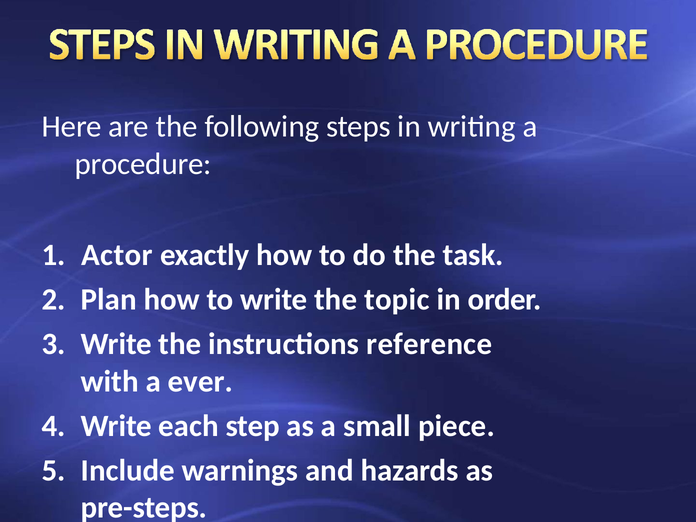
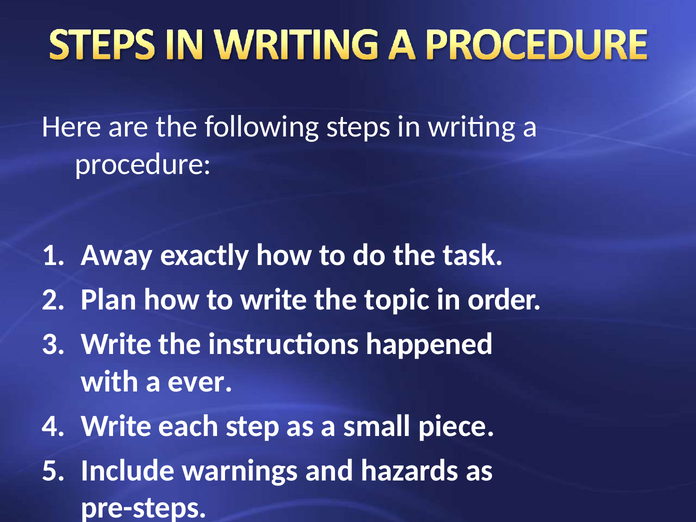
Actor: Actor -> Away
reference: reference -> happened
